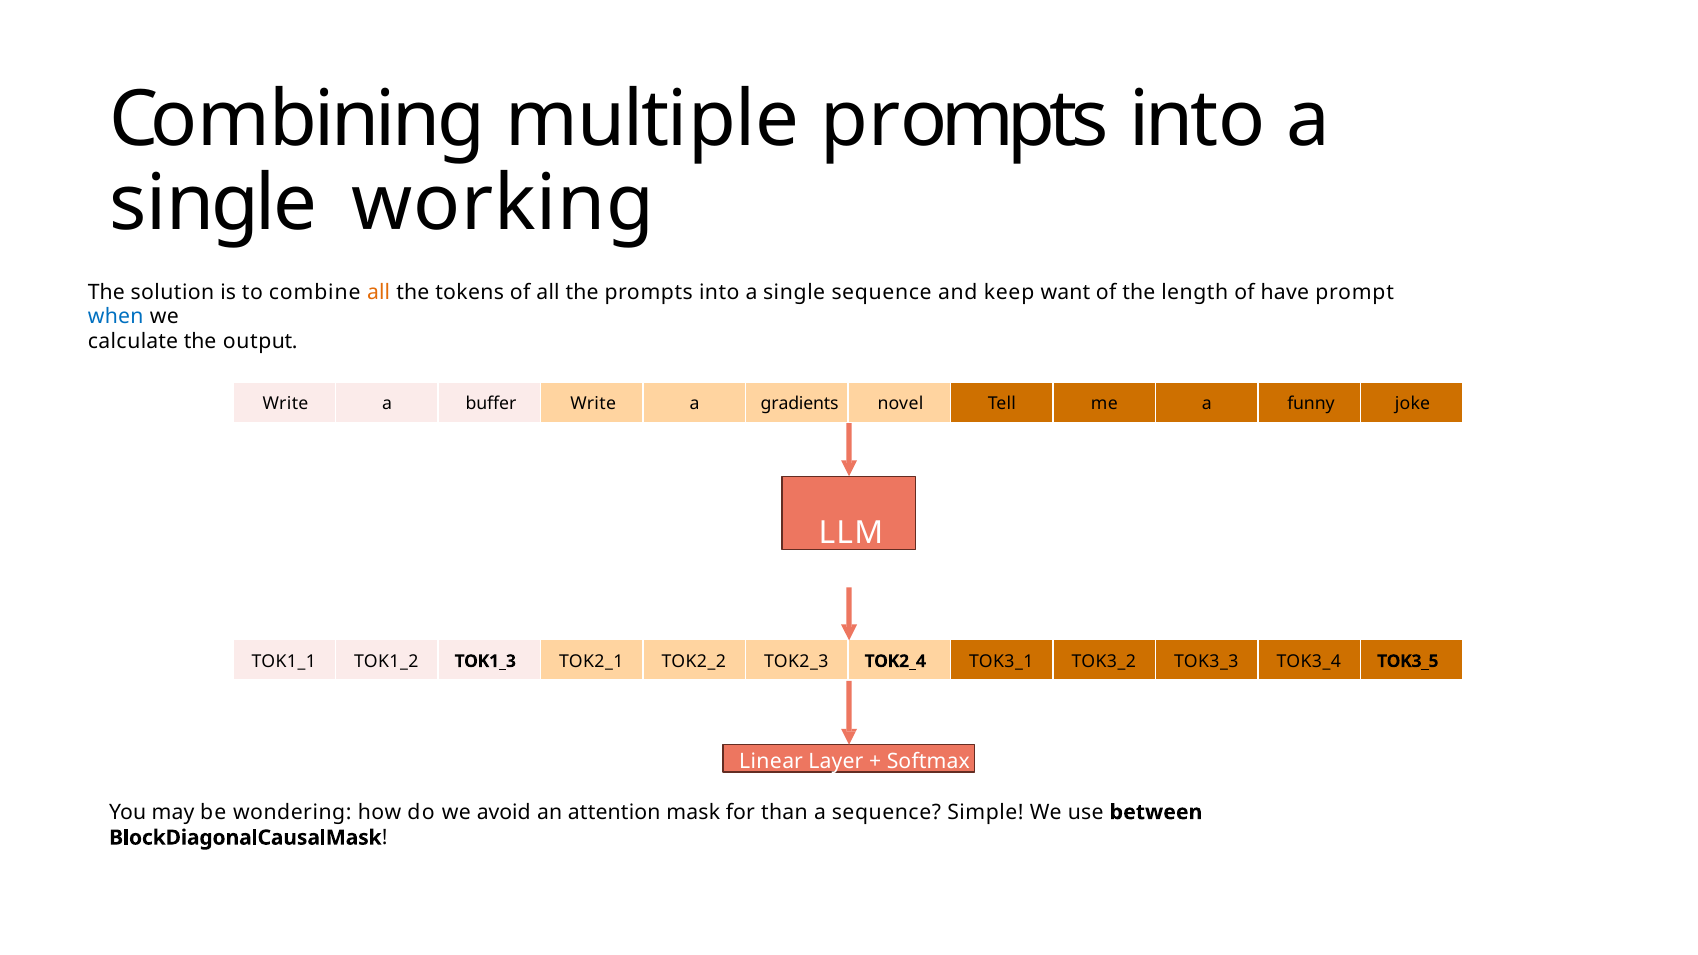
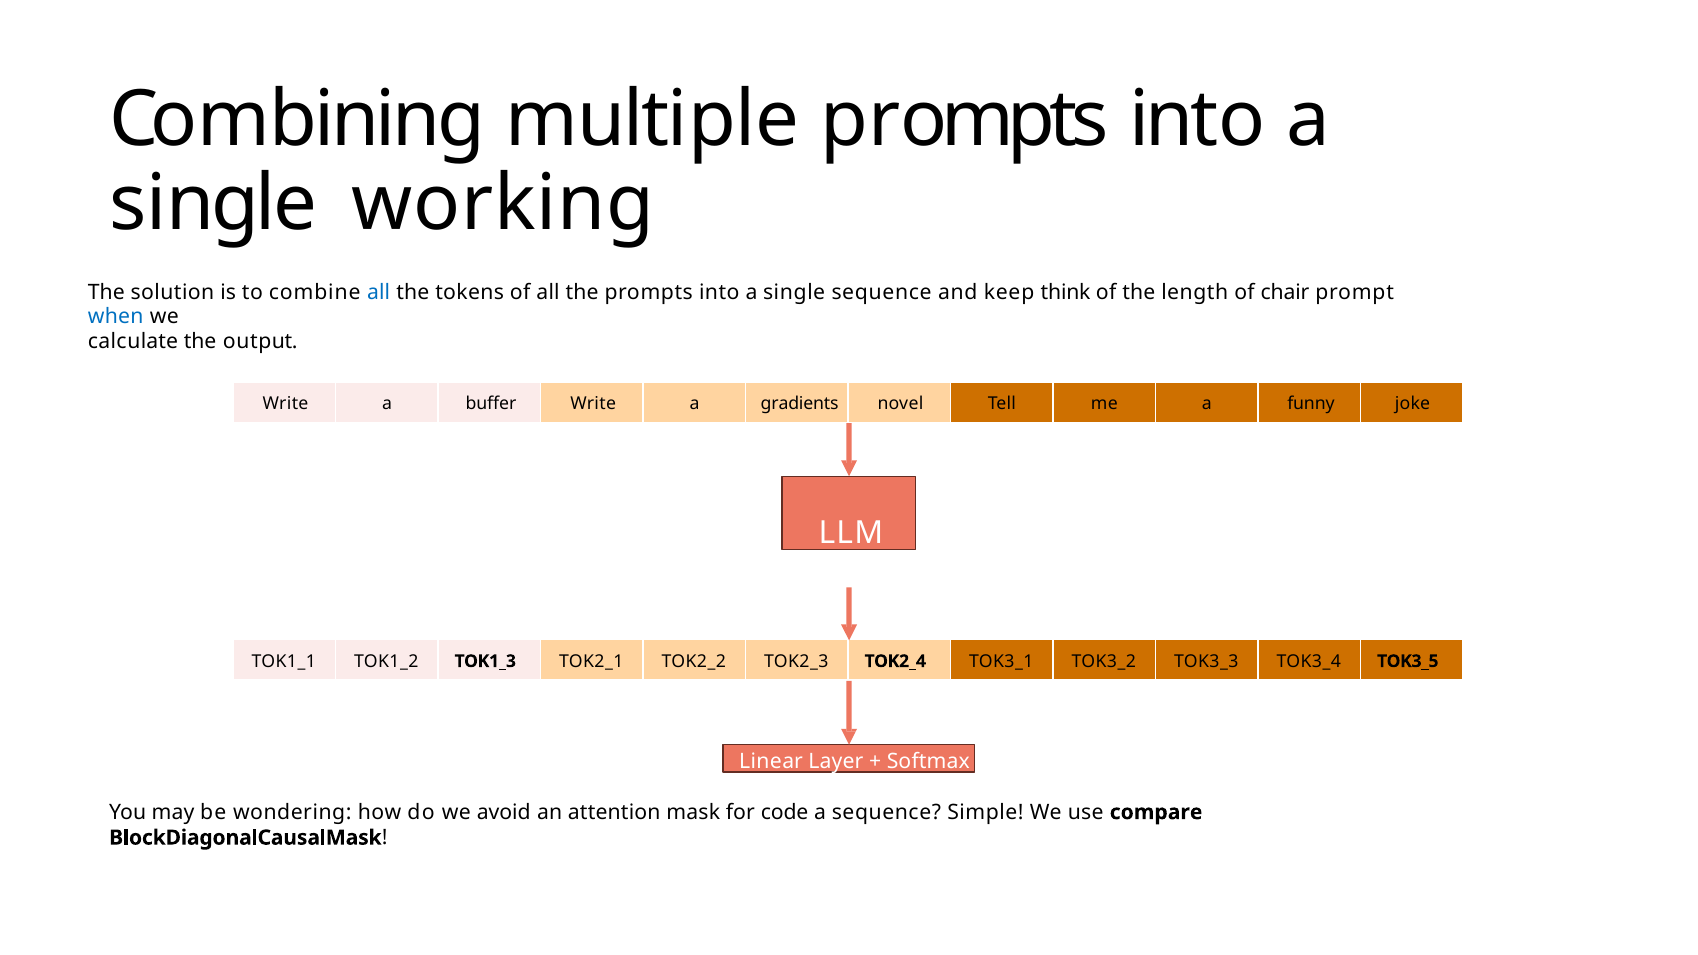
all at (379, 293) colour: orange -> blue
want: want -> think
have: have -> chair
than: than -> code
between: between -> compare
